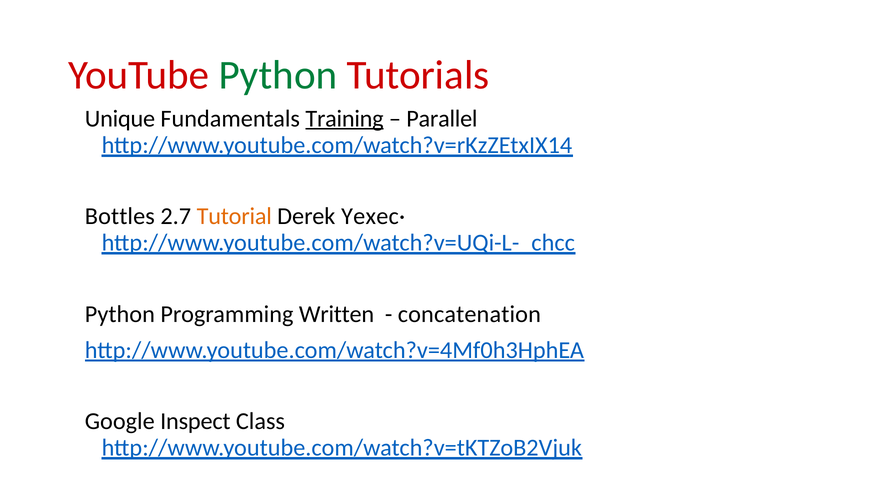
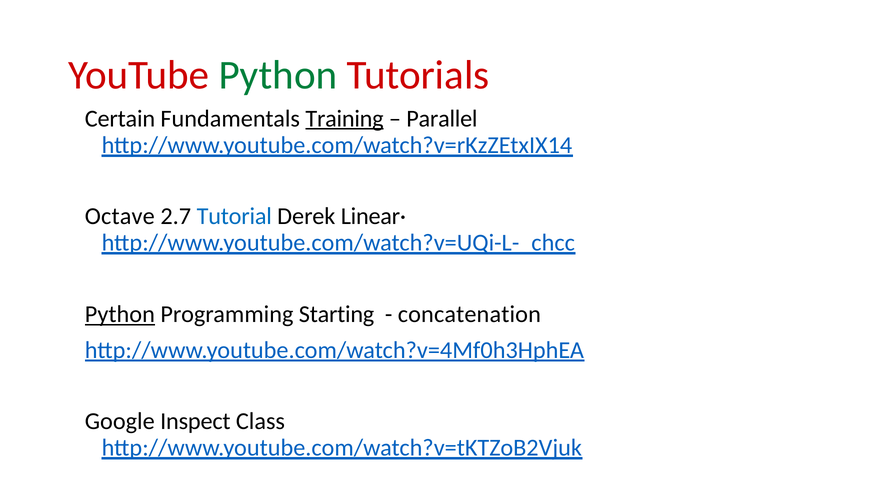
Unique: Unique -> Certain
Bottles: Bottles -> Octave
Tutorial colour: orange -> blue
Yexec·: Yexec· -> Linear·
Python at (120, 314) underline: none -> present
Written: Written -> Starting
